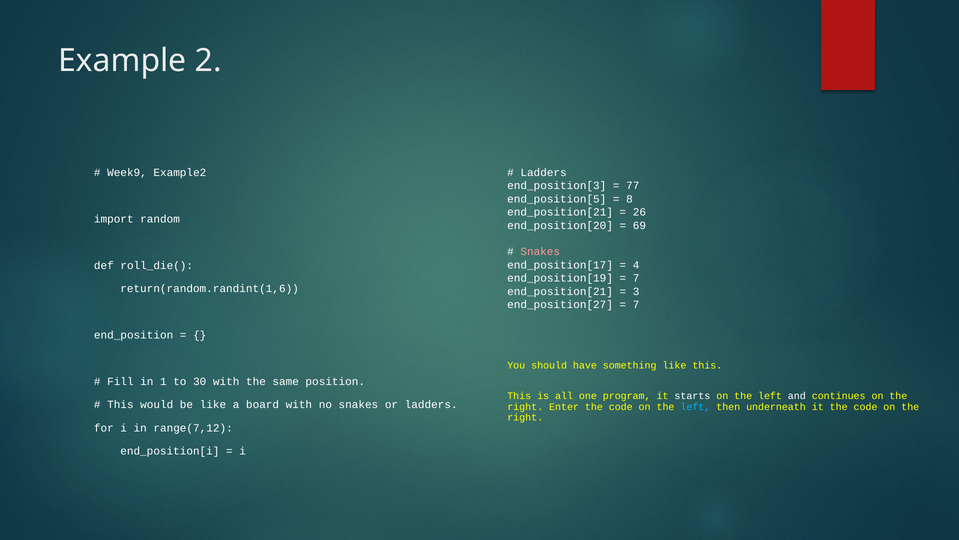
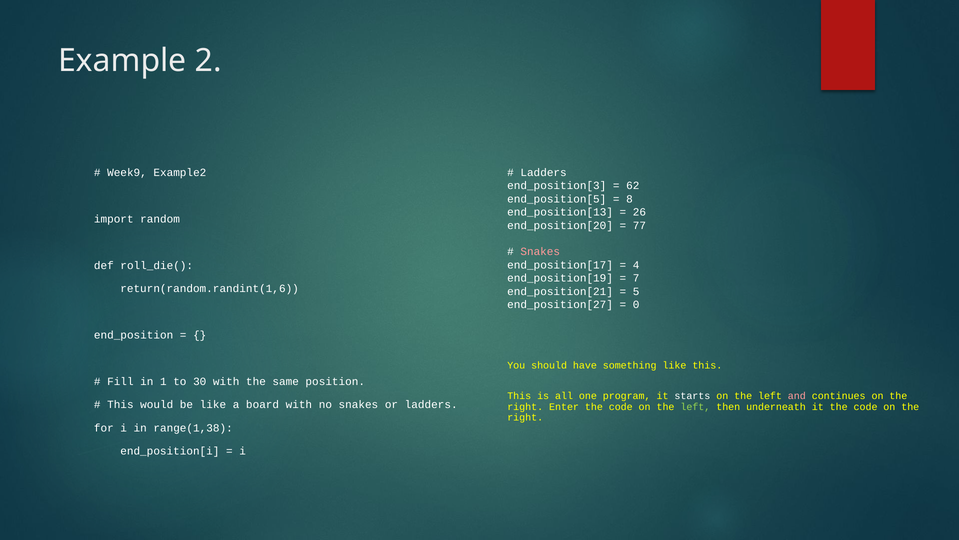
77: 77 -> 62
end_position[21 at (560, 212): end_position[21 -> end_position[13
69: 69 -> 77
3: 3 -> 5
7 at (636, 304): 7 -> 0
and colour: white -> pink
left at (695, 406) colour: light blue -> light green
range(7,12: range(7,12 -> range(1,38
